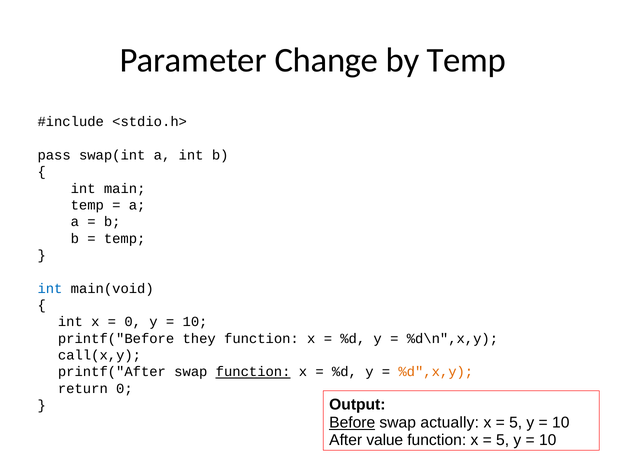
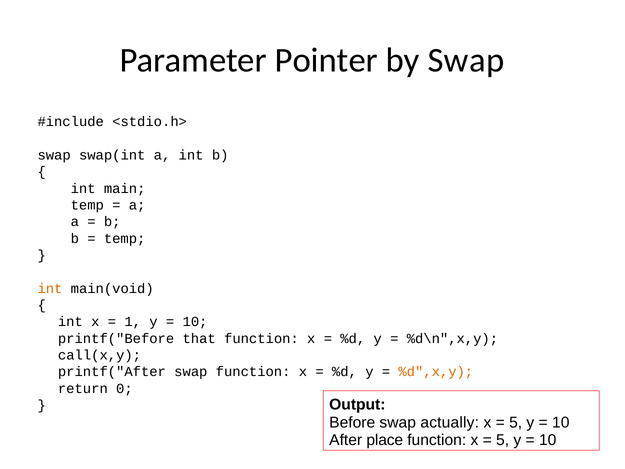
Change: Change -> Pointer
by Temp: Temp -> Swap
pass at (54, 155): pass -> swap
int at (50, 288) colour: blue -> orange
0 at (133, 322): 0 -> 1
they: they -> that
function at (253, 372) underline: present -> none
Before underline: present -> none
value: value -> place
